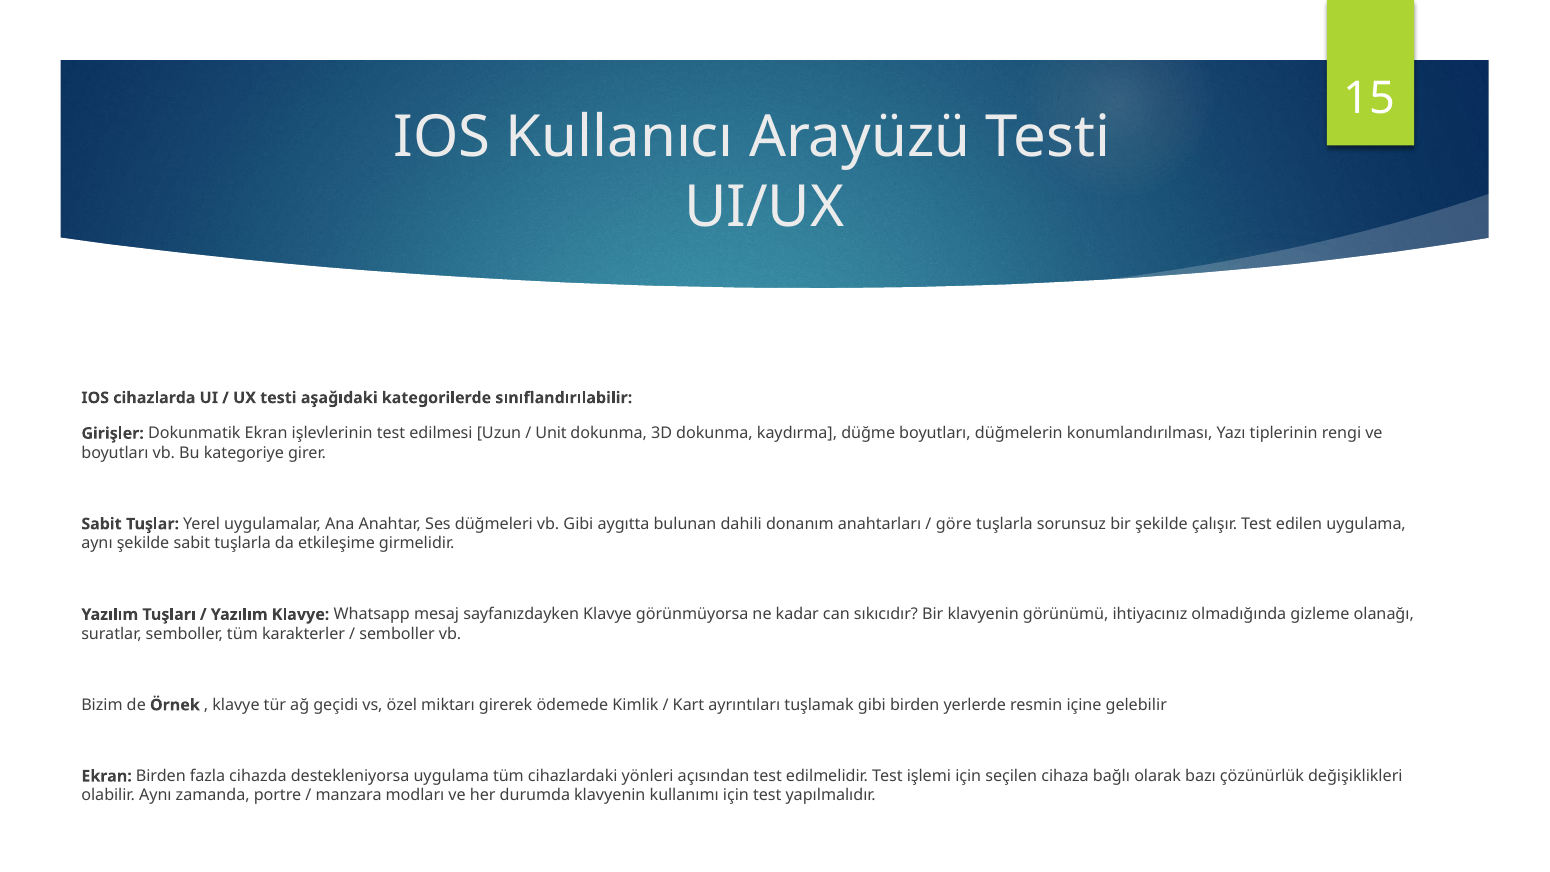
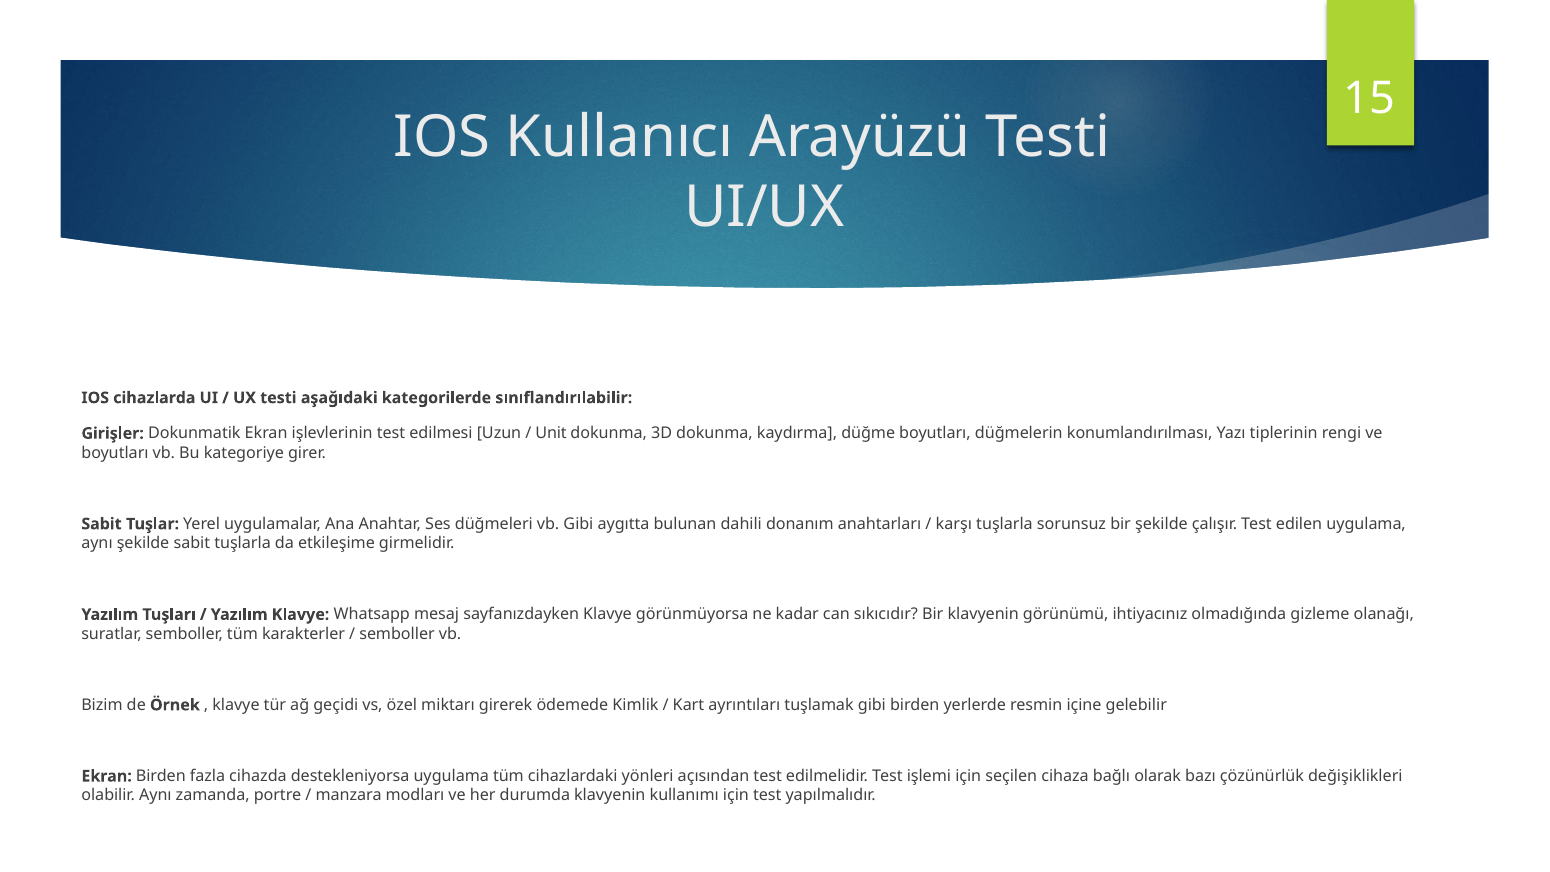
göre: göre -> karşı
